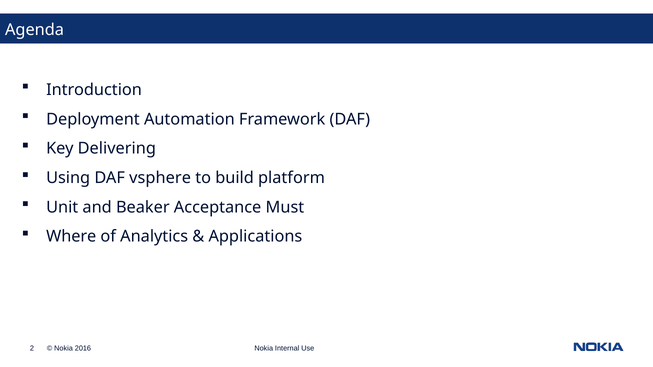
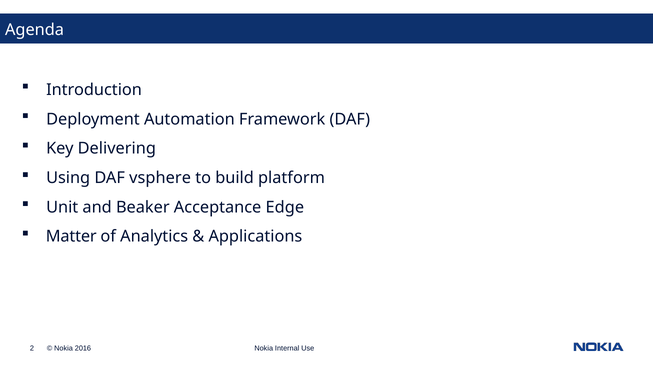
Must: Must -> Edge
Where: Where -> Matter
